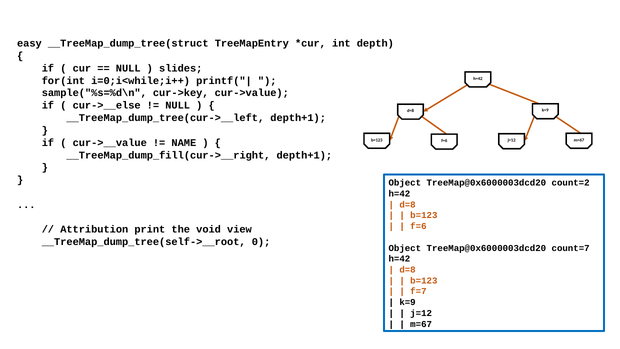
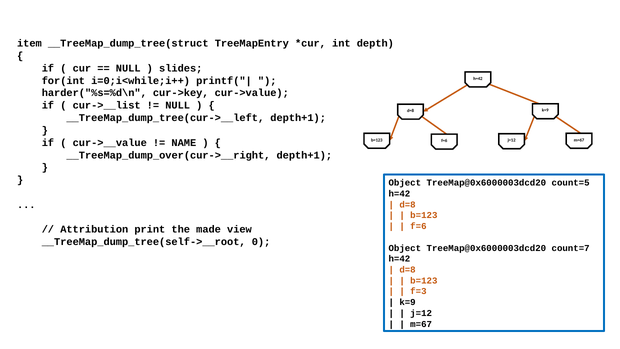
easy: easy -> item
sample("%s=%d\n: sample("%s=%d\n -> harder("%s=%d\n
cur->__else: cur->__else -> cur->__list
__TreeMap_dump_fill(cur->__right: __TreeMap_dump_fill(cur->__right -> __TreeMap_dump_over(cur->__right
count=2: count=2 -> count=5
void: void -> made
f=7: f=7 -> f=3
